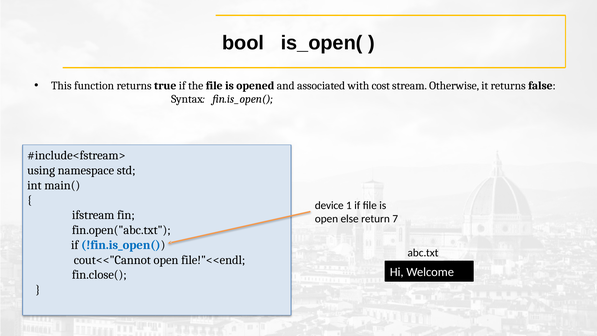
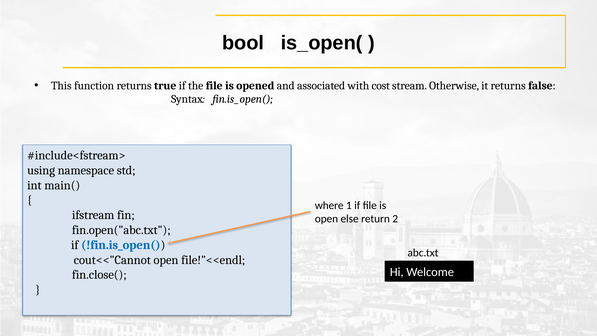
device: device -> where
7: 7 -> 2
